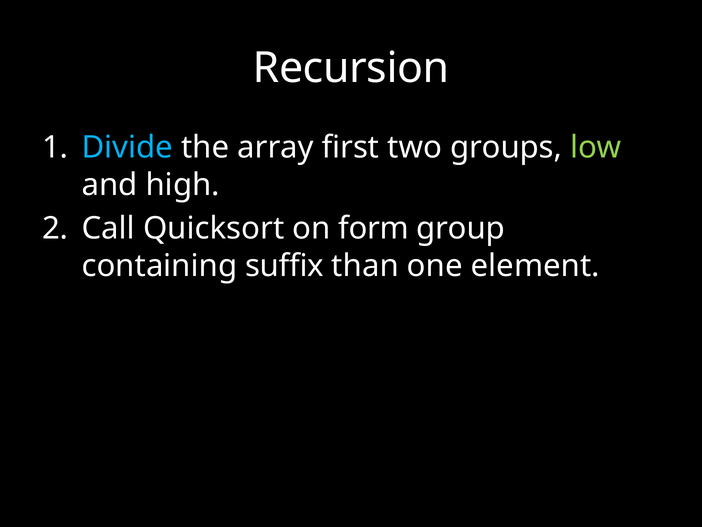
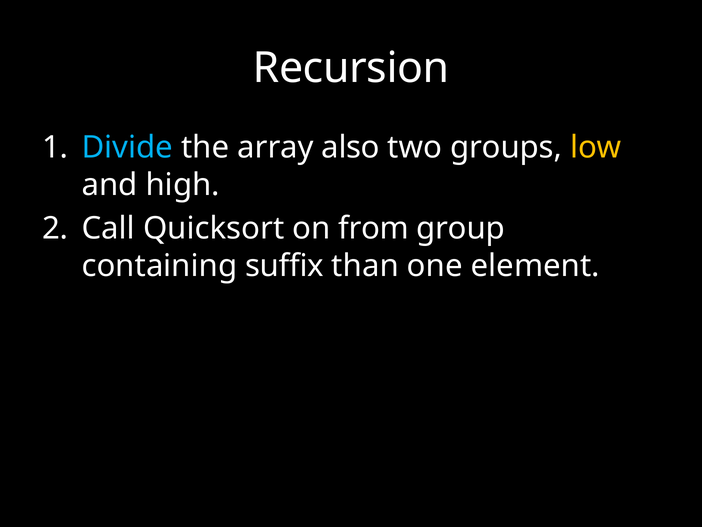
first: first -> also
low colour: light green -> yellow
form: form -> from
